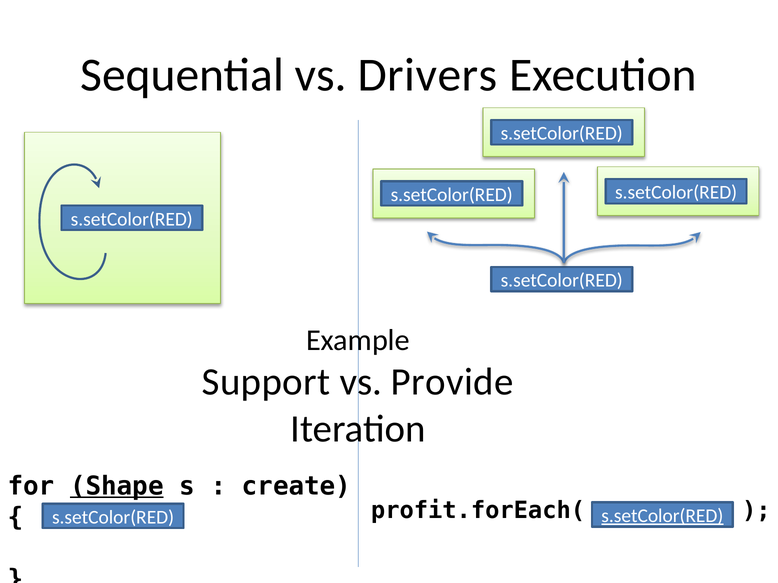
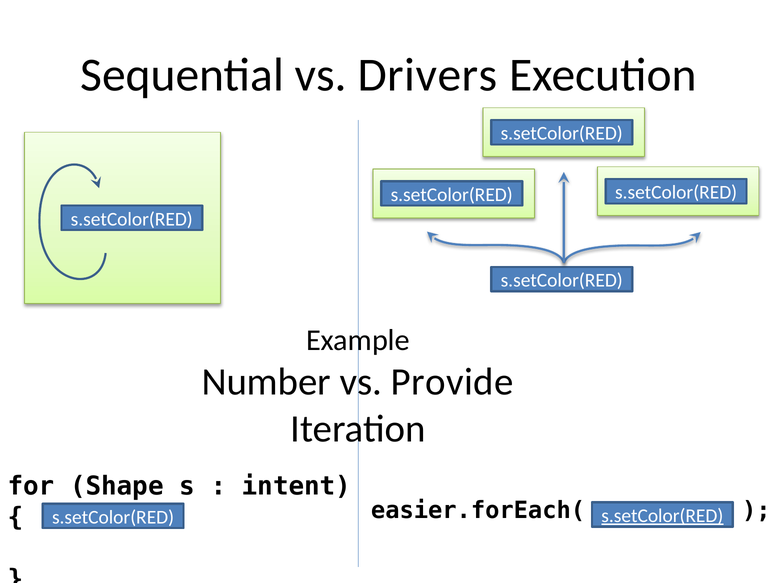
Support: Support -> Number
Shape underline: present -> none
create: create -> intent
profit.forEach(: profit.forEach( -> easier.forEach(
